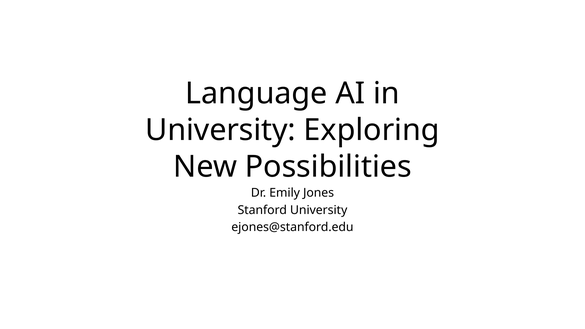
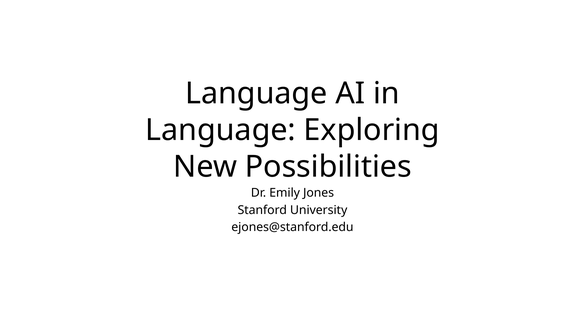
University at (221, 130): University -> Language
